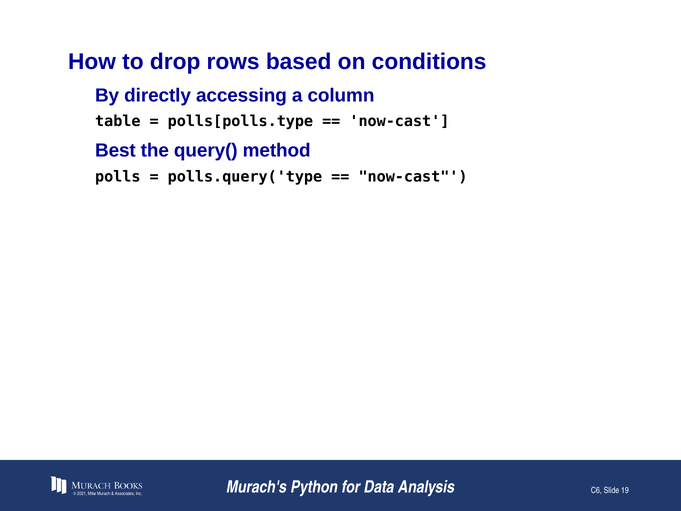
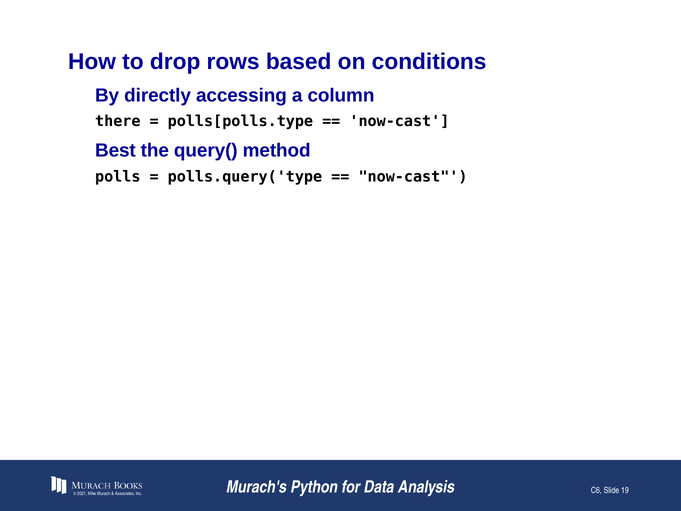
table: table -> there
